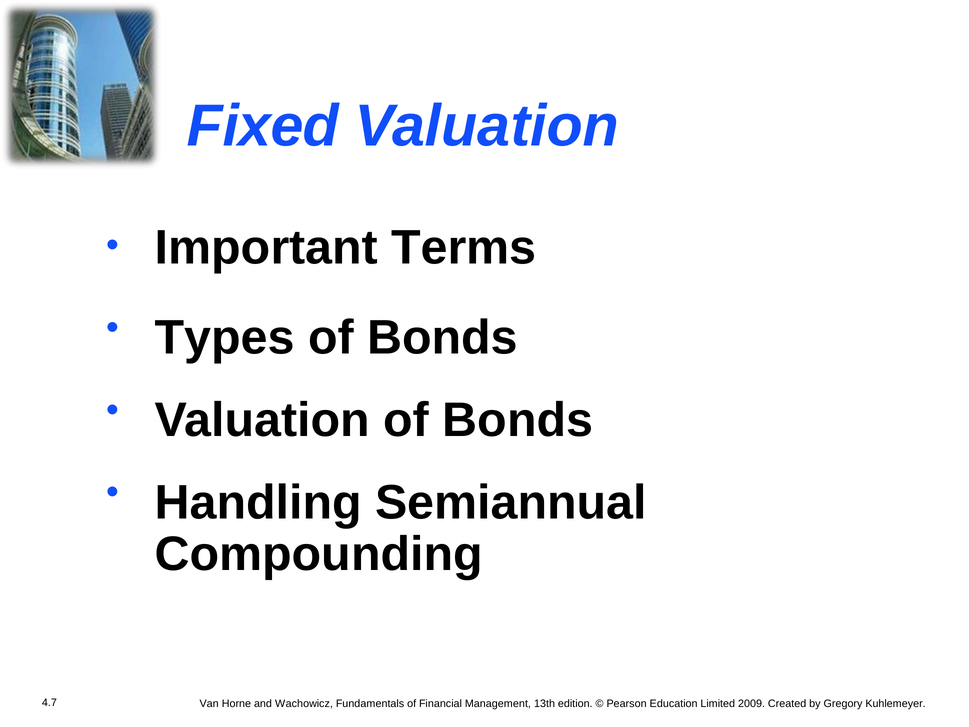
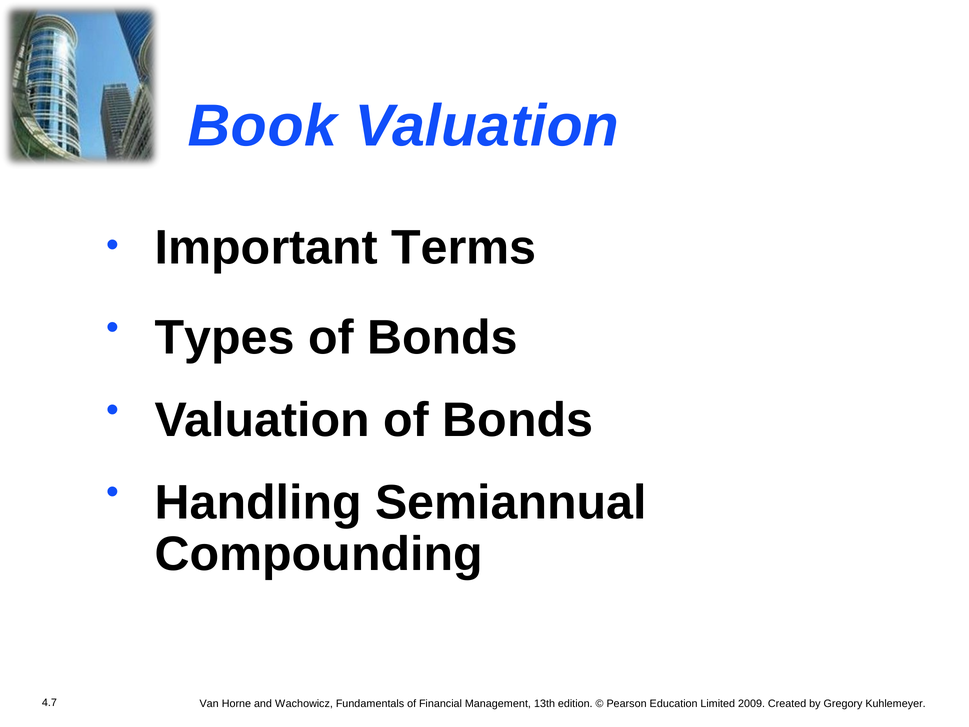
Fixed: Fixed -> Book
